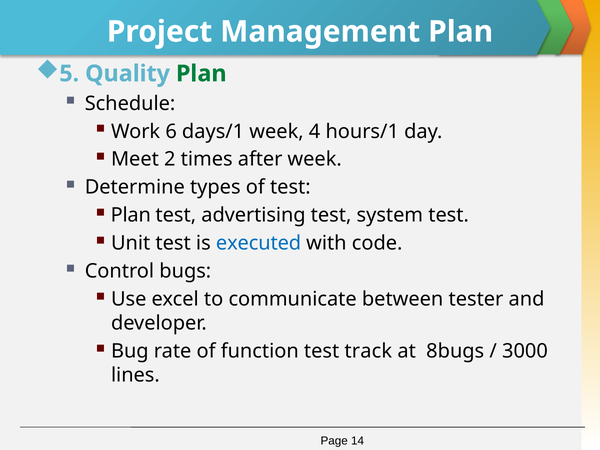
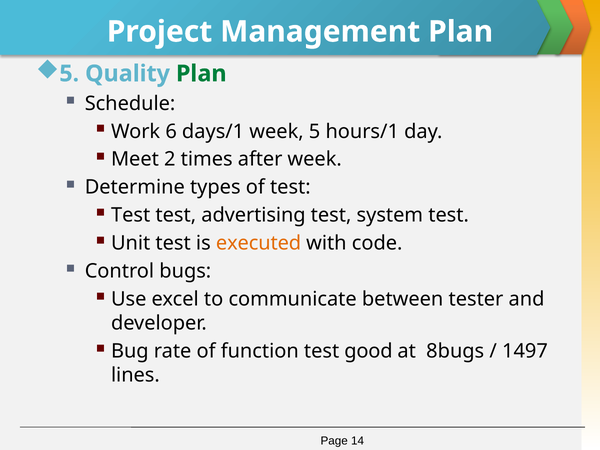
week 4: 4 -> 5
Plan at (131, 215): Plan -> Test
executed colour: blue -> orange
track: track -> good
3000: 3000 -> 1497
